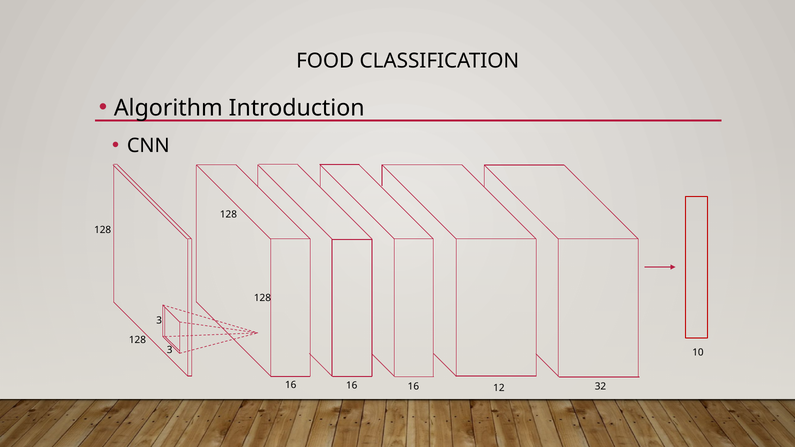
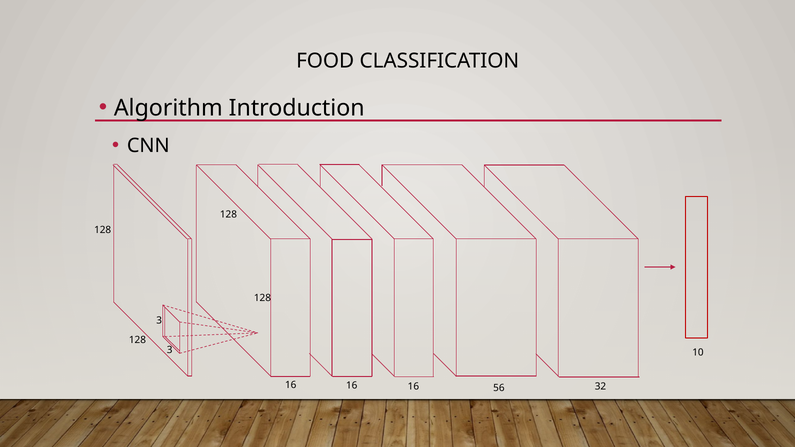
12: 12 -> 56
